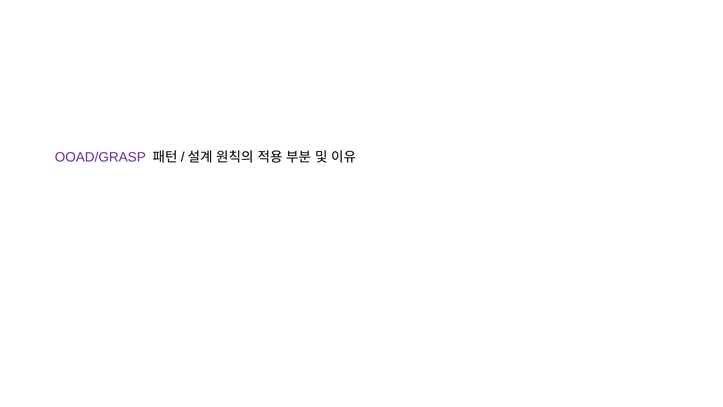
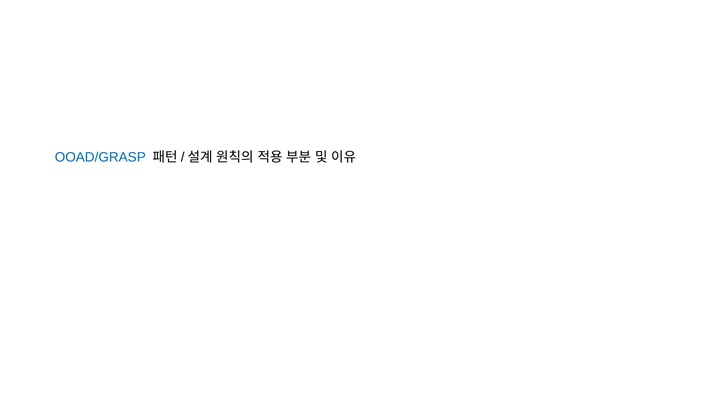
OOAD/GRASP colour: purple -> blue
